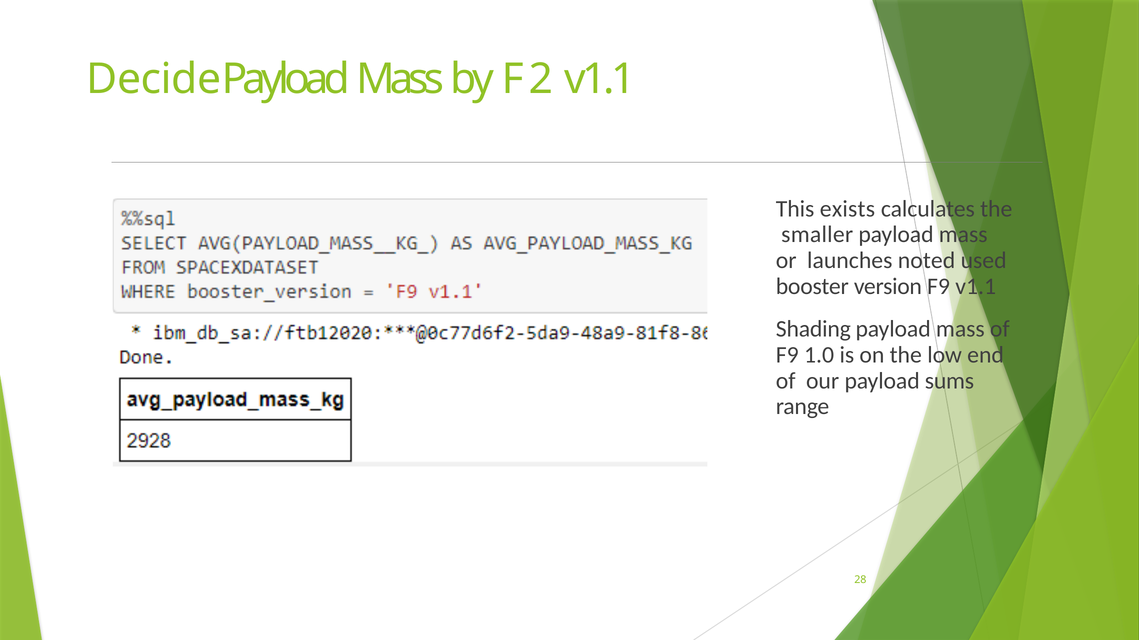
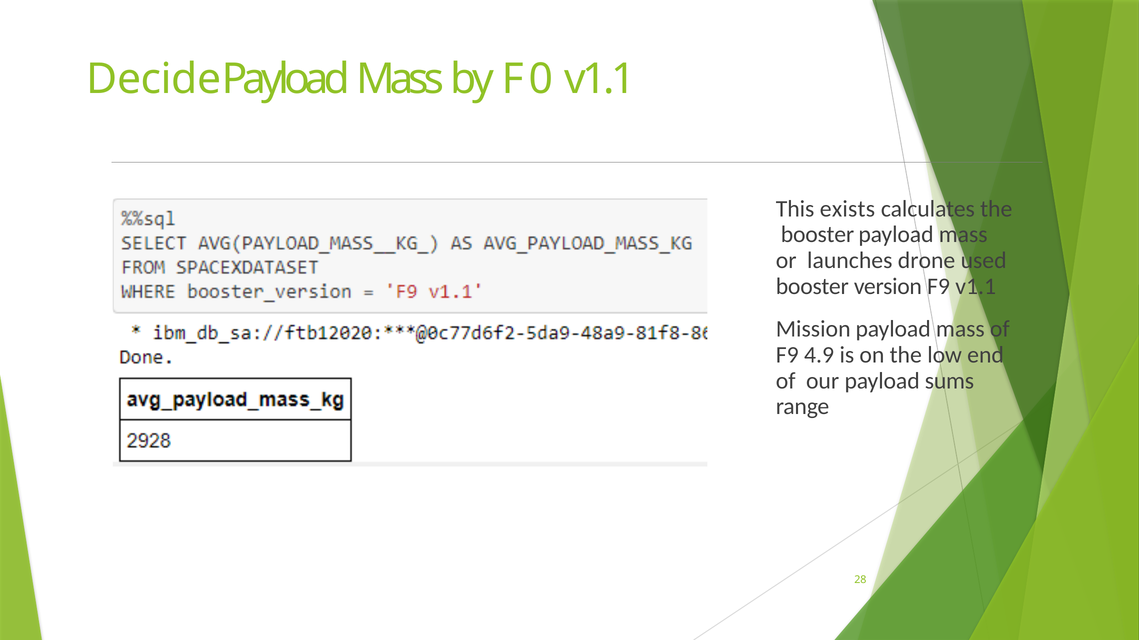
2: 2 -> 0
smaller at (817, 235): smaller -> booster
noted: noted -> drone
Shading: Shading -> Mission
1.0: 1.0 -> 4.9
